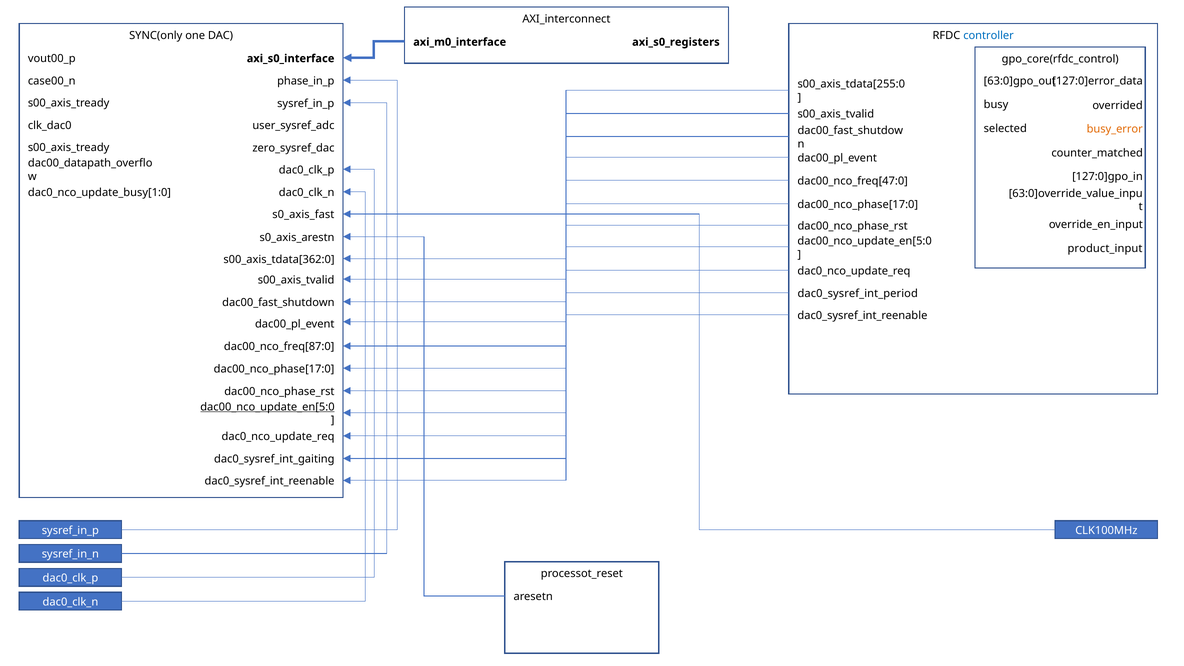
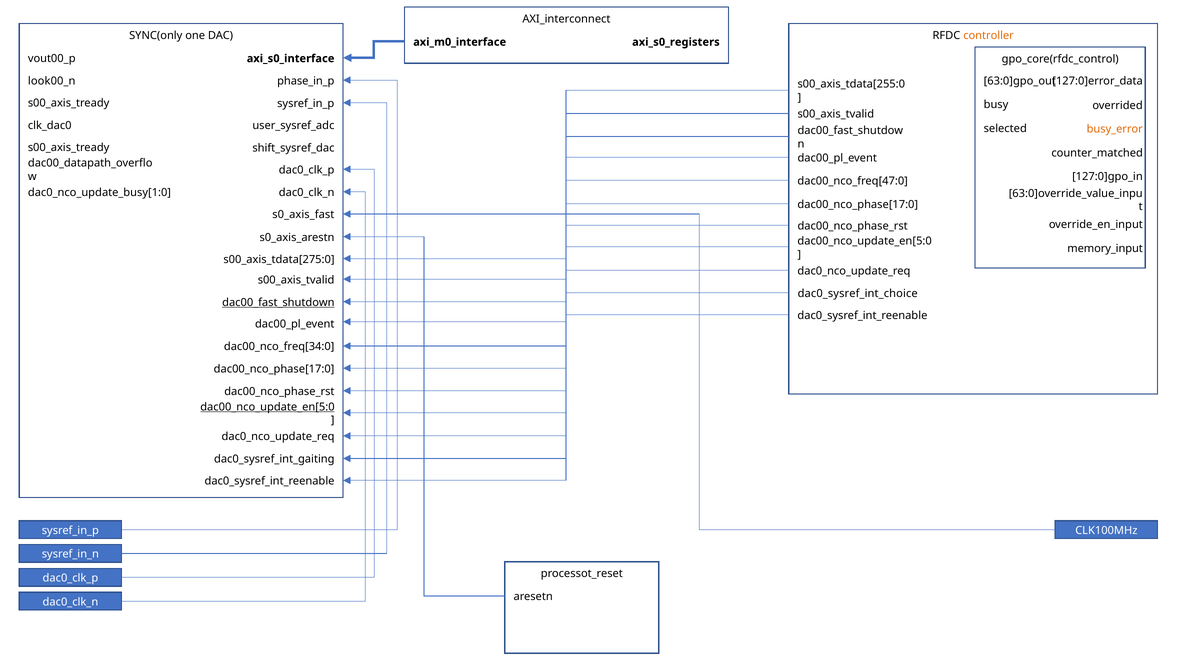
controller colour: blue -> orange
case00_n: case00_n -> look00_n
zero_sysref_dac: zero_sysref_dac -> shift_sysref_dac
product_input: product_input -> memory_input
s00_axis_tdata[362:0: s00_axis_tdata[362:0 -> s00_axis_tdata[275:0
dac0_sysref_int_period: dac0_sysref_int_period -> dac0_sysref_int_choice
dac00_fast_shutdown underline: none -> present
dac00_nco_freq[87:0: dac00_nco_freq[87:0 -> dac00_nco_freq[34:0
